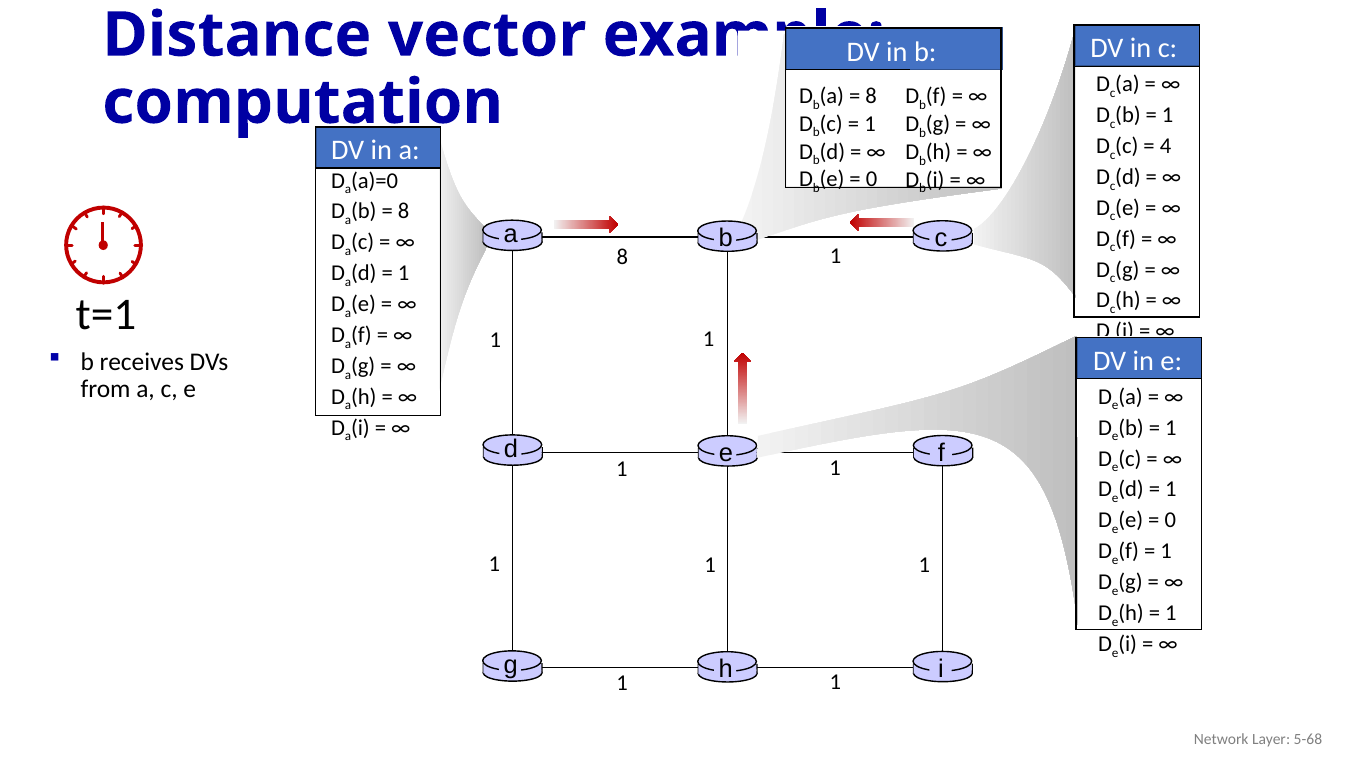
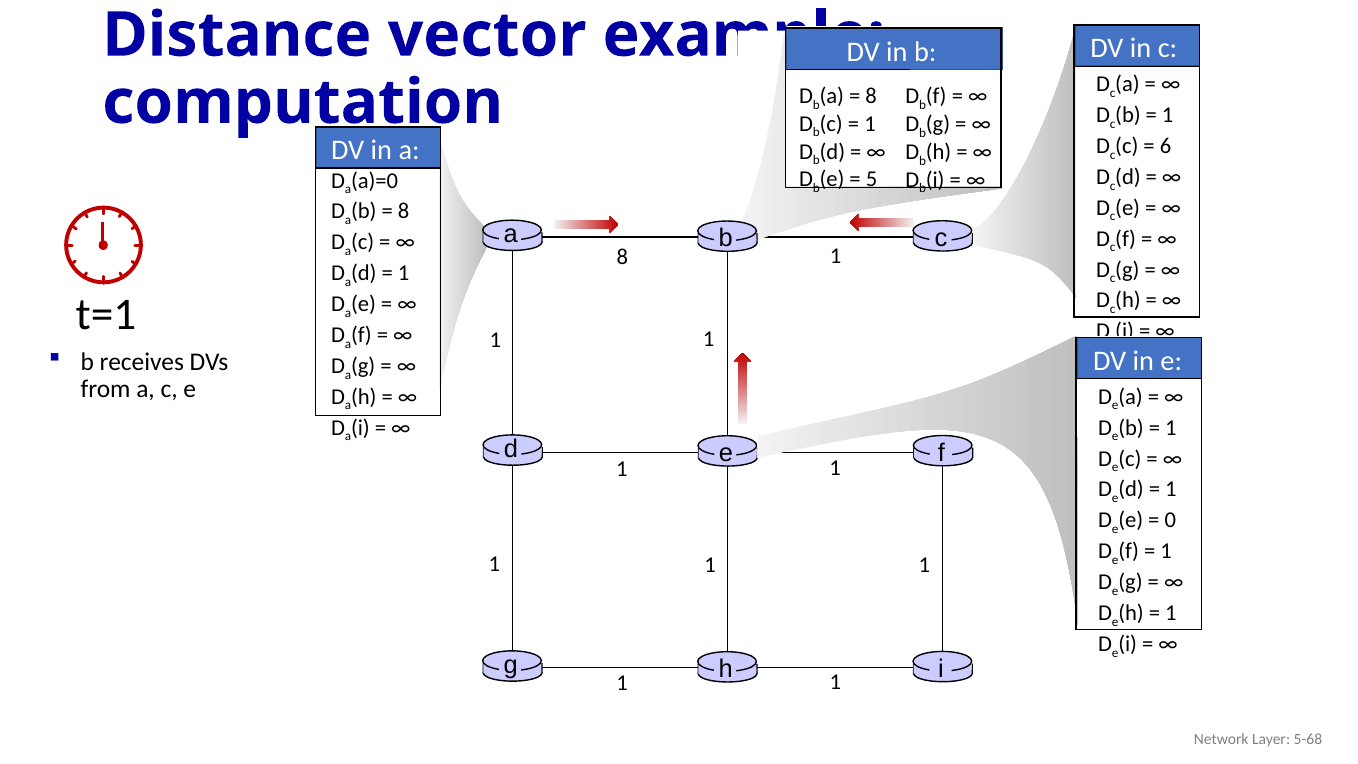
4: 4 -> 6
0 at (872, 179): 0 -> 5
